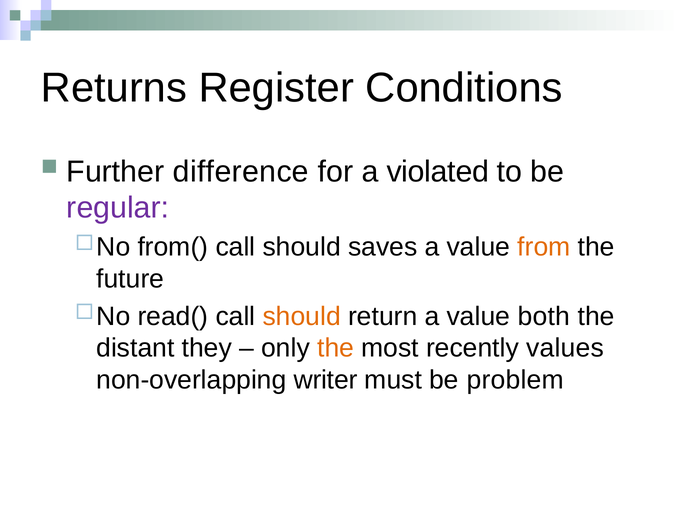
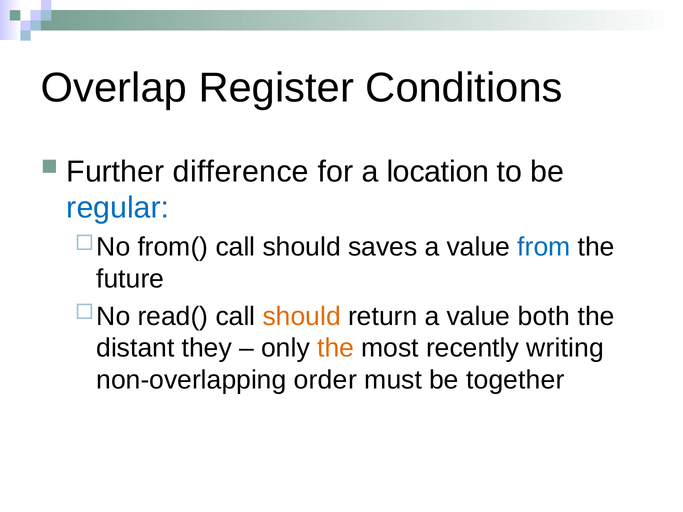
Returns: Returns -> Overlap
violated: violated -> location
regular colour: purple -> blue
from colour: orange -> blue
values: values -> writing
writer: writer -> order
problem: problem -> together
